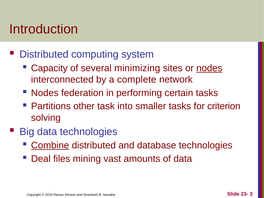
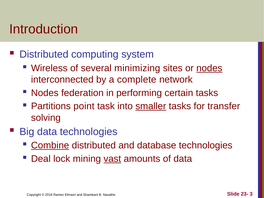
Capacity: Capacity -> Wireless
other: other -> point
smaller underline: none -> present
criterion: criterion -> transfer
files: files -> lock
vast underline: none -> present
